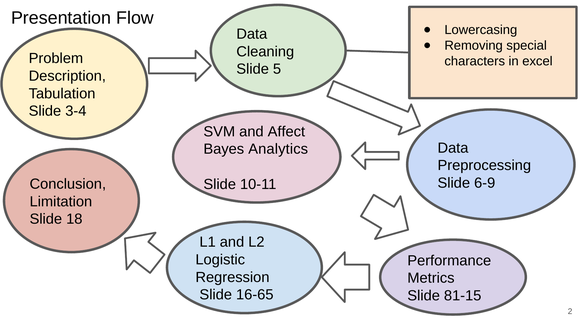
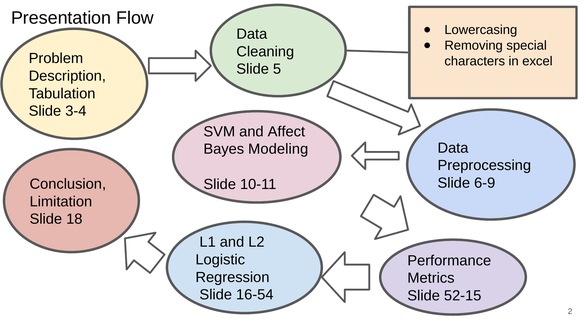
Analytics: Analytics -> Modeling
16-65: 16-65 -> 16-54
81-15: 81-15 -> 52-15
